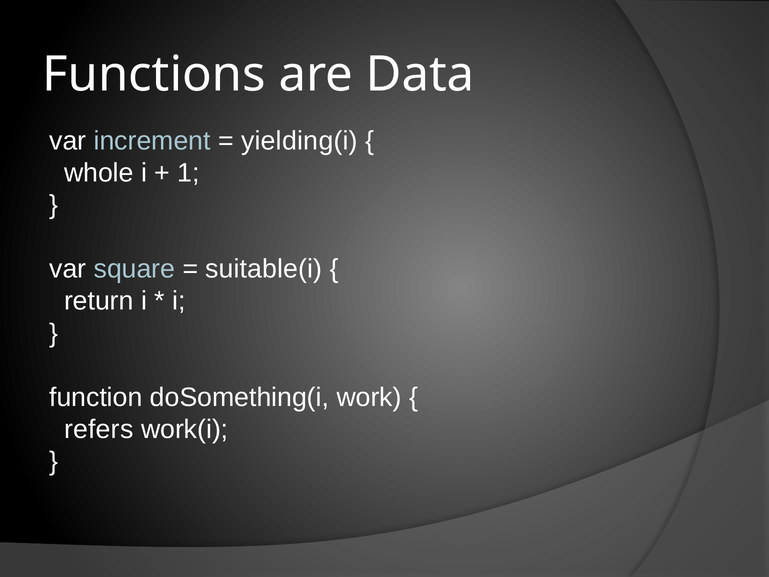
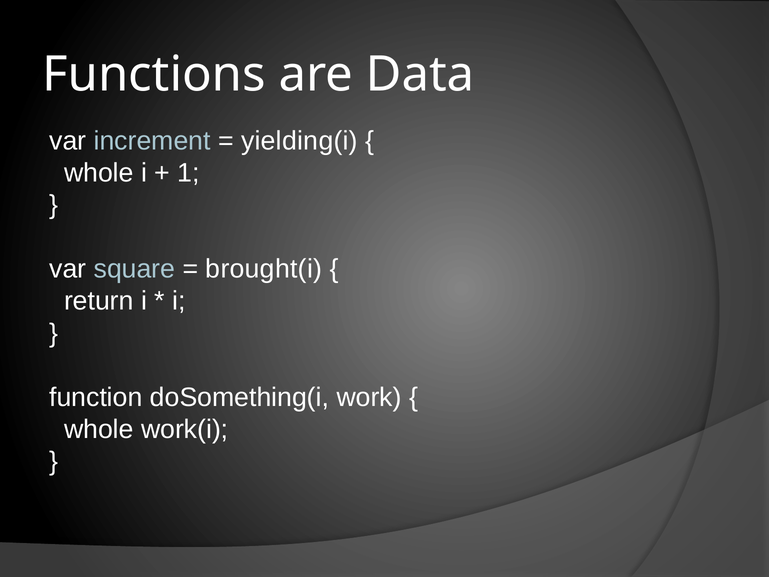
suitable(i: suitable(i -> brought(i
refers at (99, 429): refers -> whole
